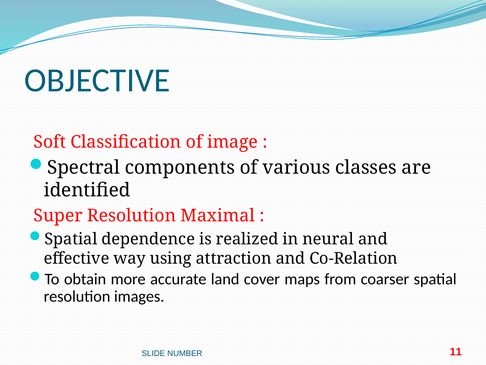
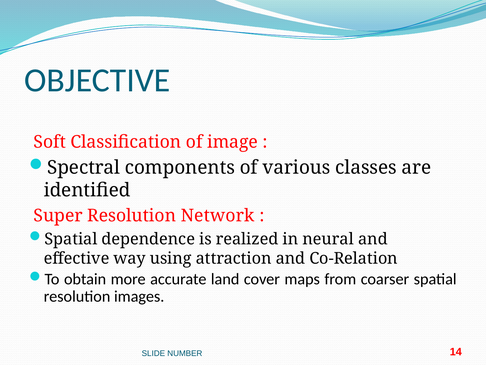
Maximal: Maximal -> Network
11: 11 -> 14
